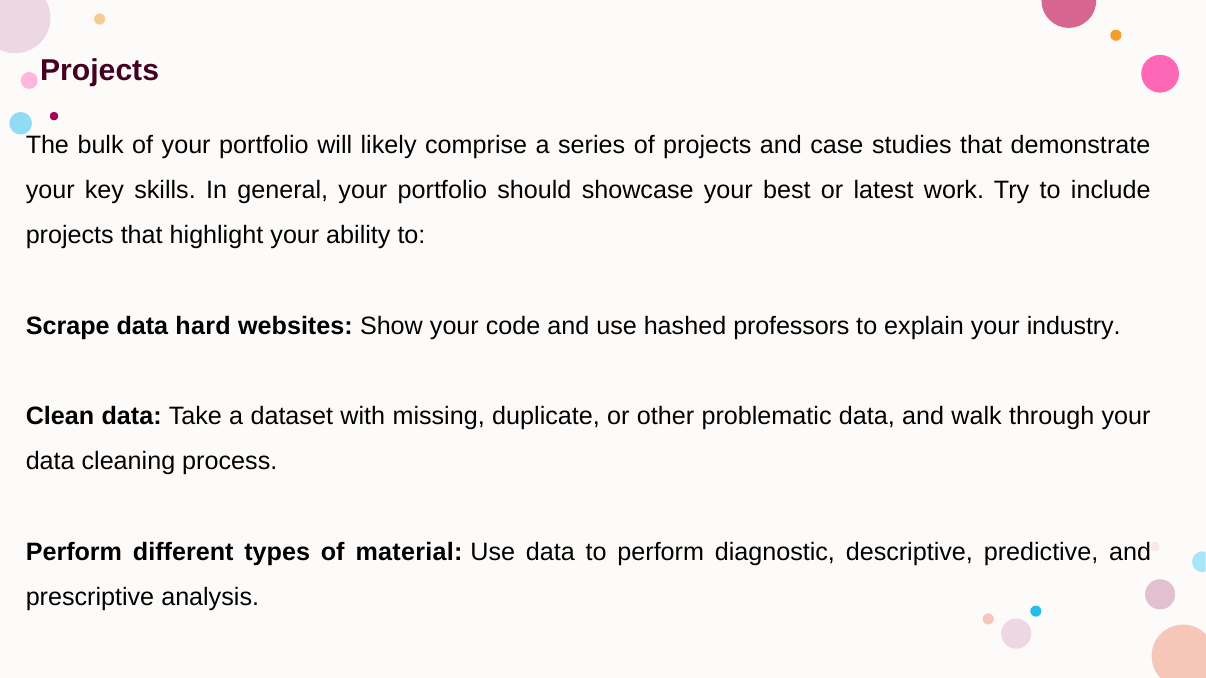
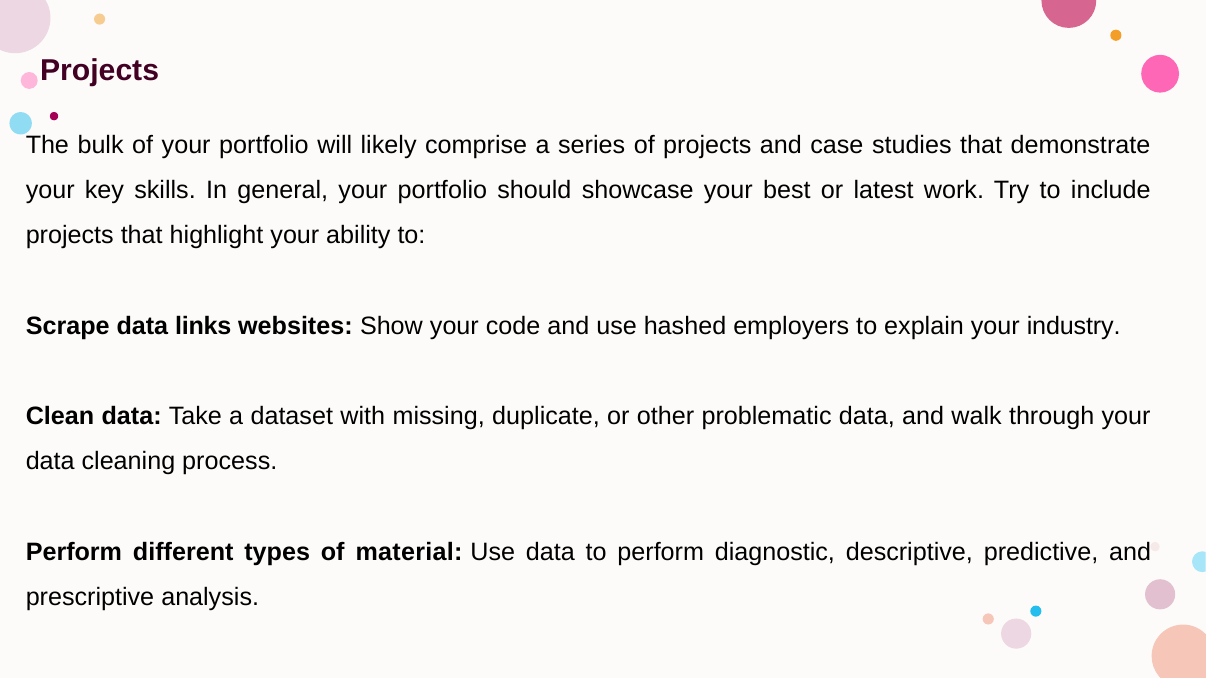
hard: hard -> links
professors: professors -> employers
